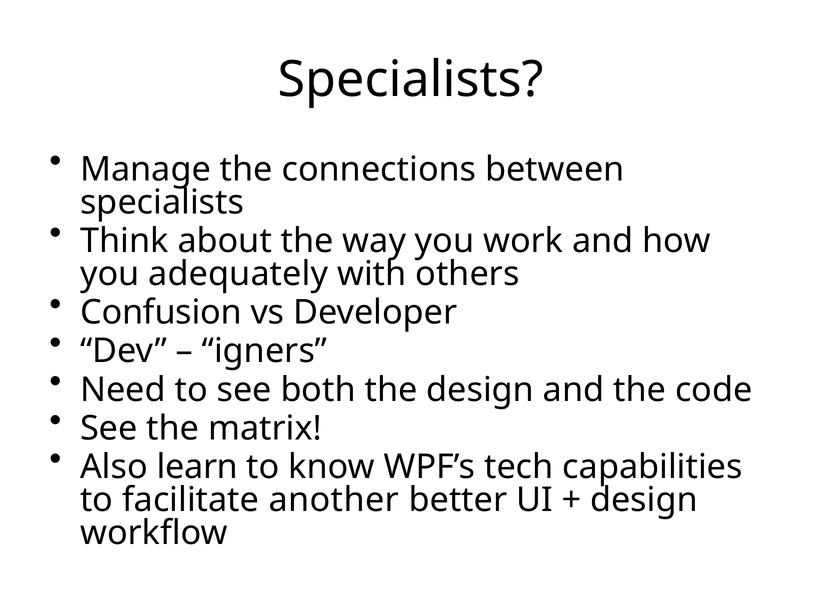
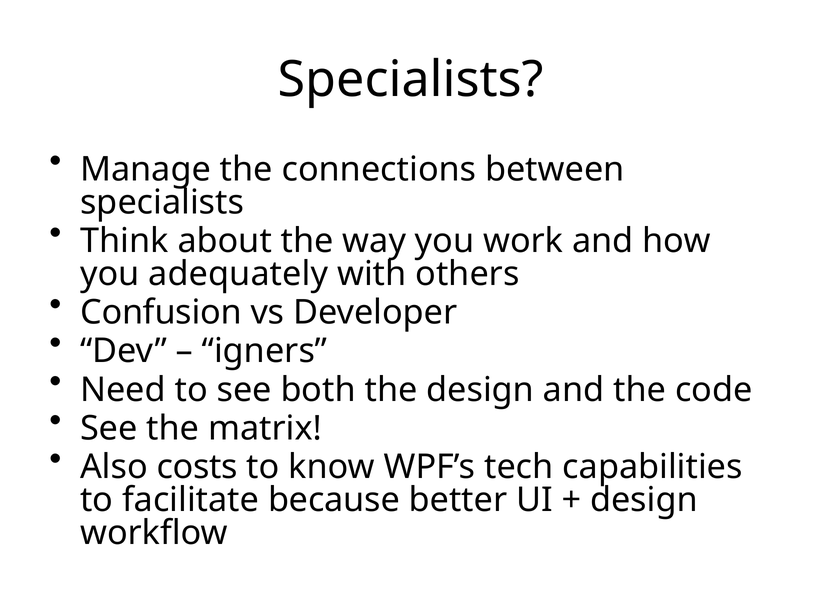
learn: learn -> costs
another: another -> because
